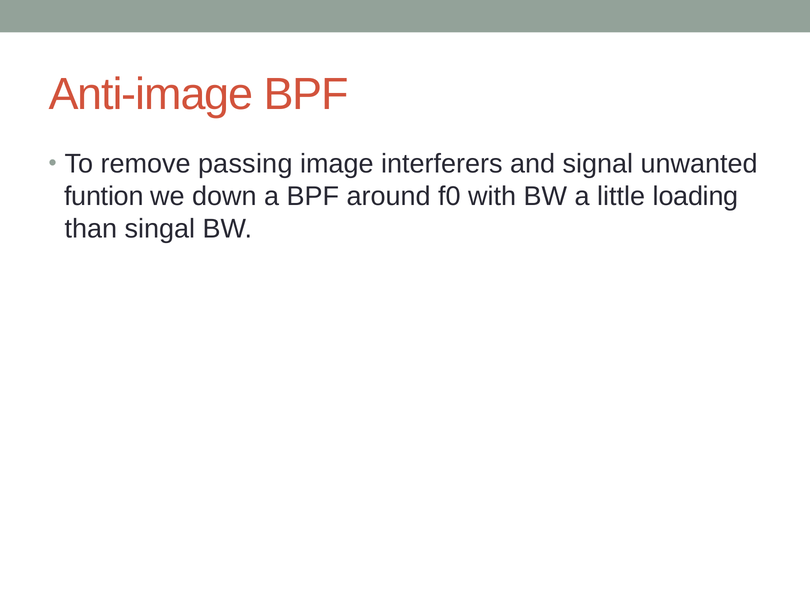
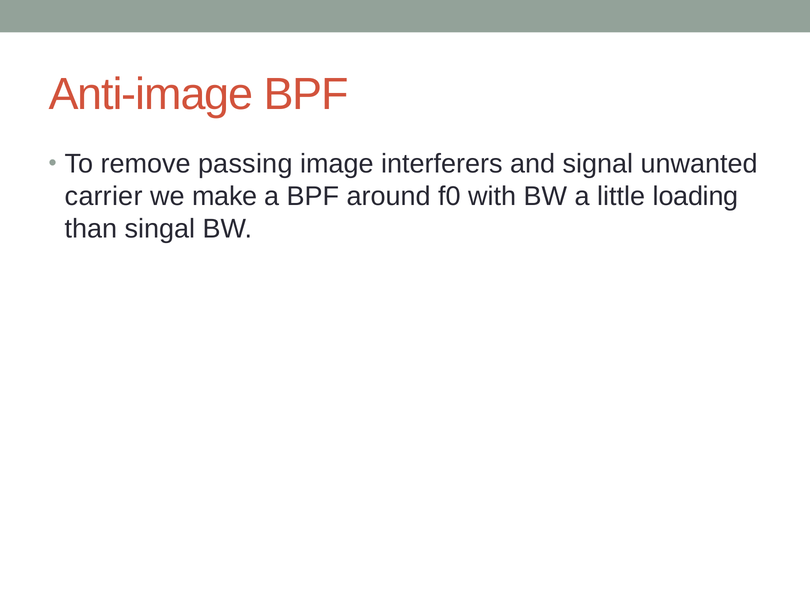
funtion: funtion -> carrier
down: down -> make
